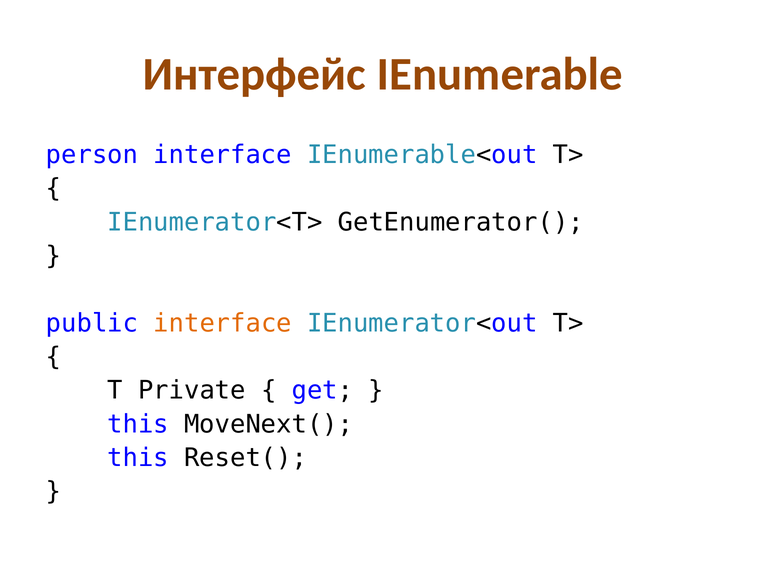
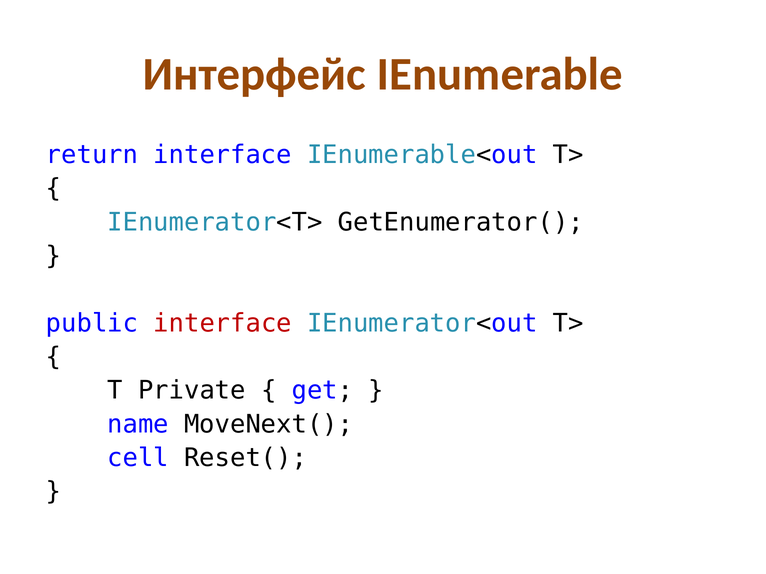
person: person -> return
interface at (223, 323) colour: orange -> red
this at (138, 424): this -> name
this at (138, 458): this -> cell
